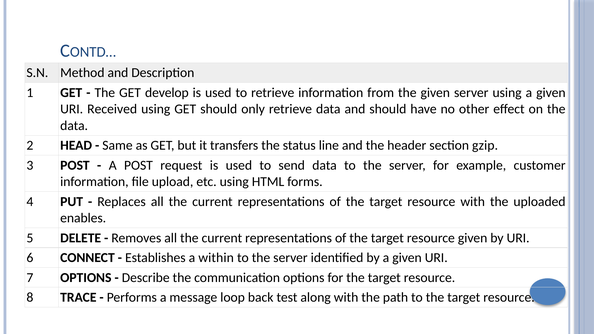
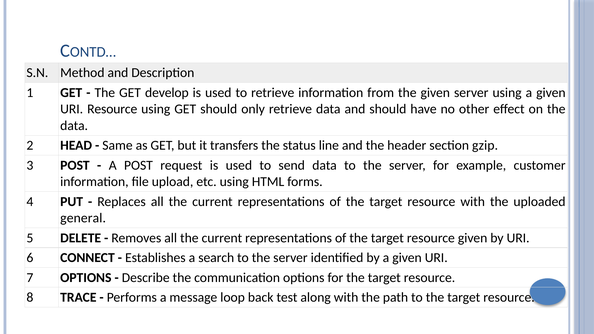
URI Received: Received -> Resource
enables: enables -> general
within: within -> search
